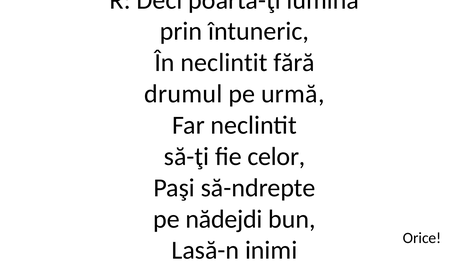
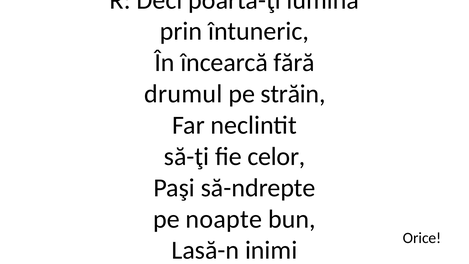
În neclintit: neclintit -> încearcă
urmă: urmă -> străin
nădejdi: nădejdi -> noapte
